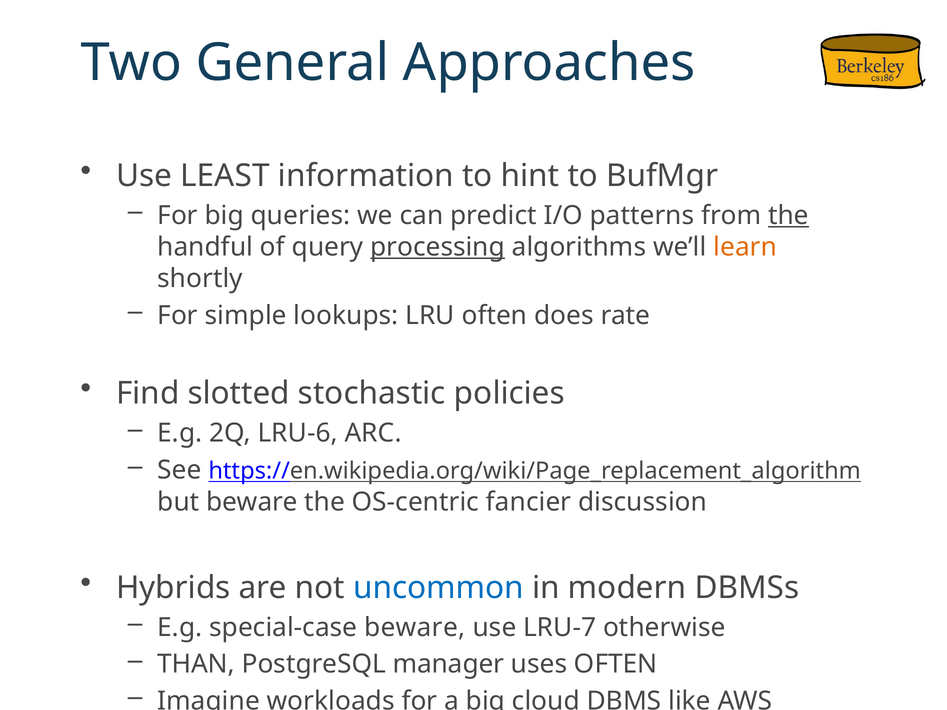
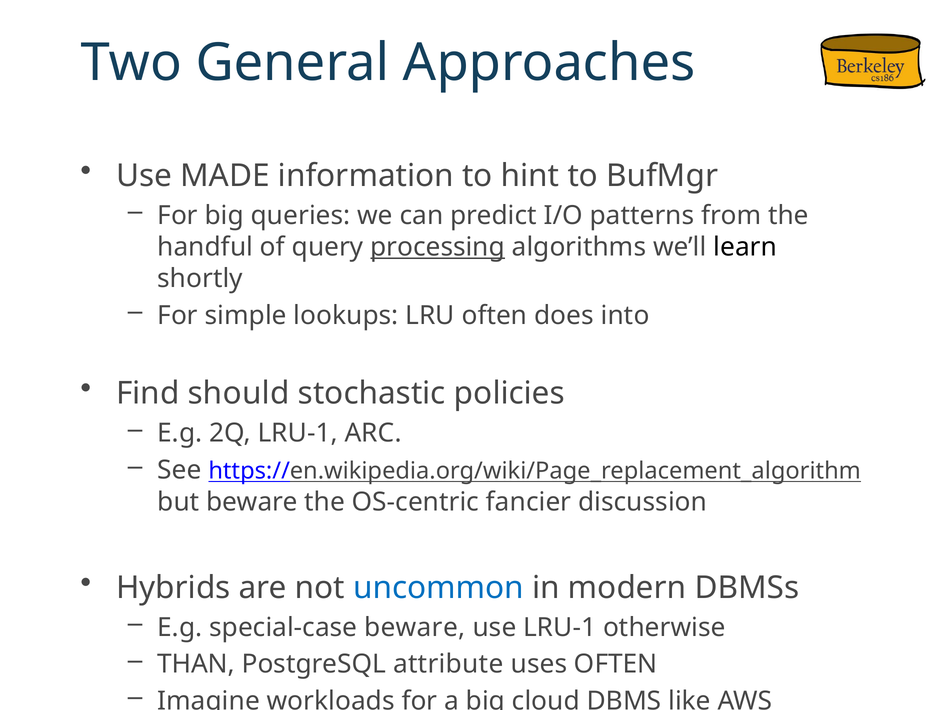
LEAST: LEAST -> MADE
the at (788, 215) underline: present -> none
learn colour: orange -> black
rate: rate -> into
slotted: slotted -> should
2Q LRU-6: LRU-6 -> LRU-1
use LRU-7: LRU-7 -> LRU-1
manager: manager -> attribute
